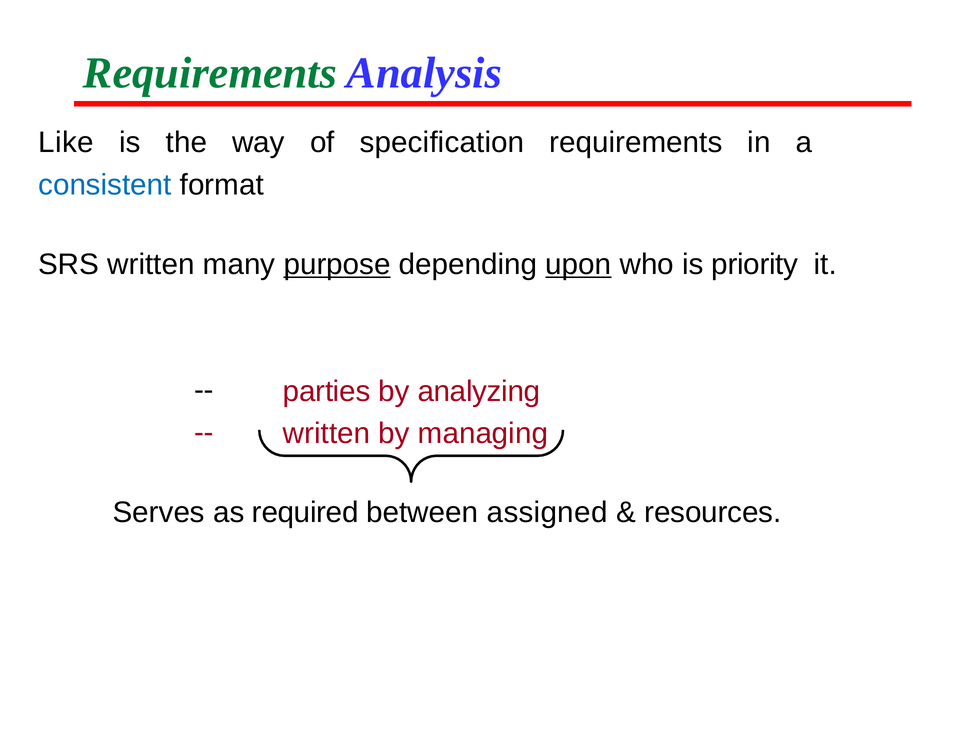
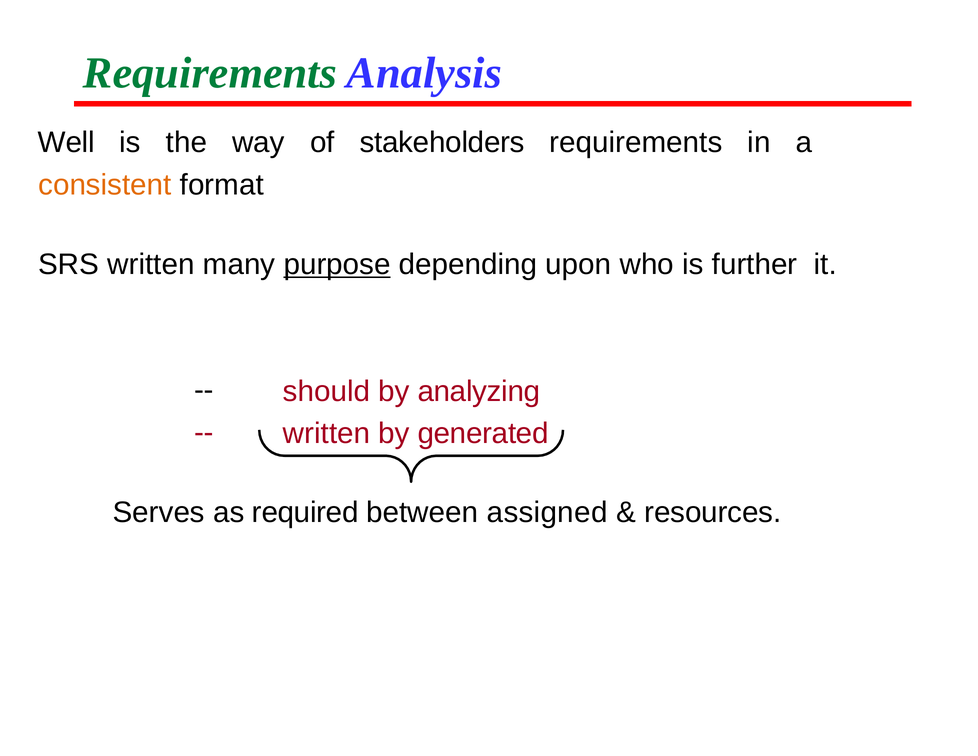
Like: Like -> Well
specification: specification -> stakeholders
consistent colour: blue -> orange
upon underline: present -> none
priority: priority -> further
parties: parties -> should
managing: managing -> generated
